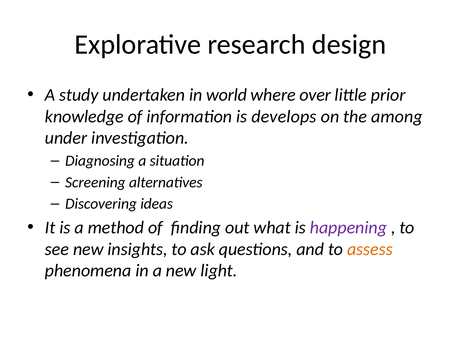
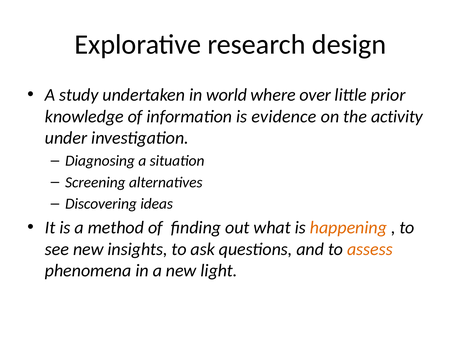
develops: develops -> evidence
among: among -> activity
happening colour: purple -> orange
